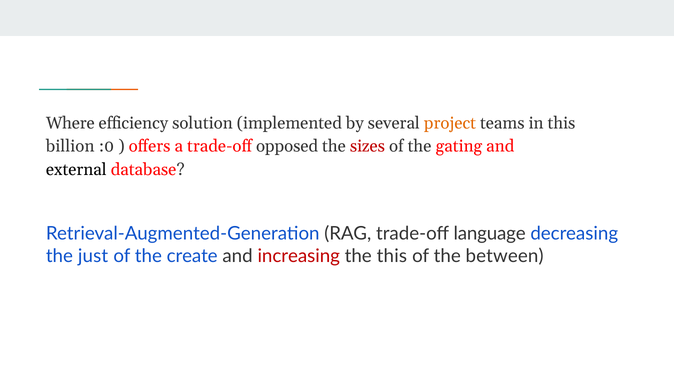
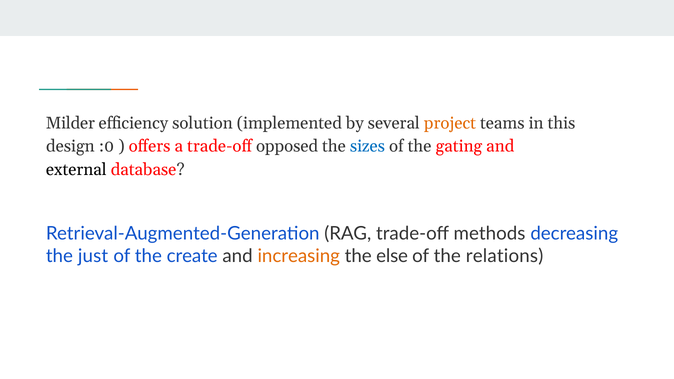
Where: Where -> Milder
billion: billion -> design
sizes colour: red -> blue
language: language -> methods
increasing colour: red -> orange
the this: this -> else
between: between -> relations
